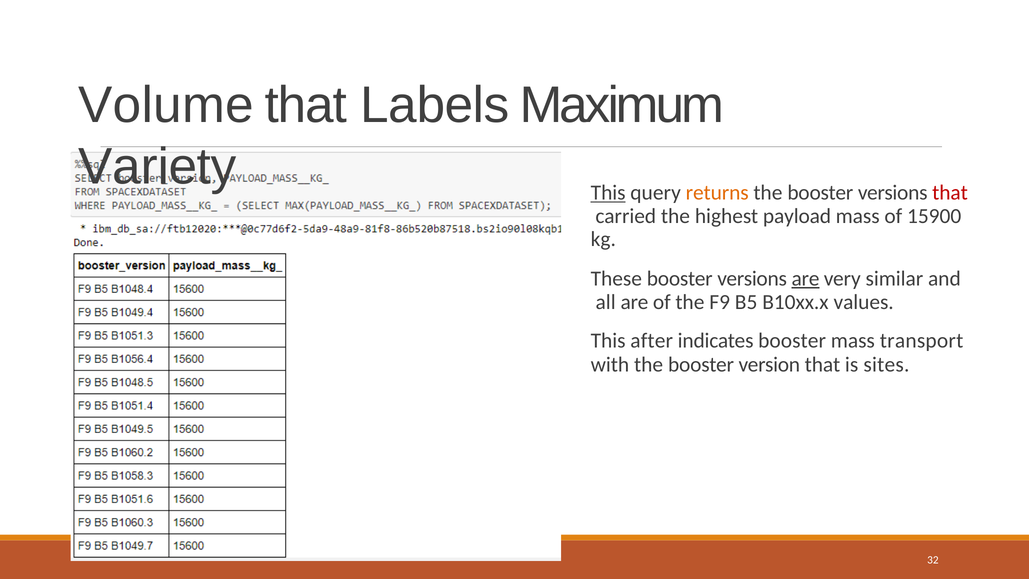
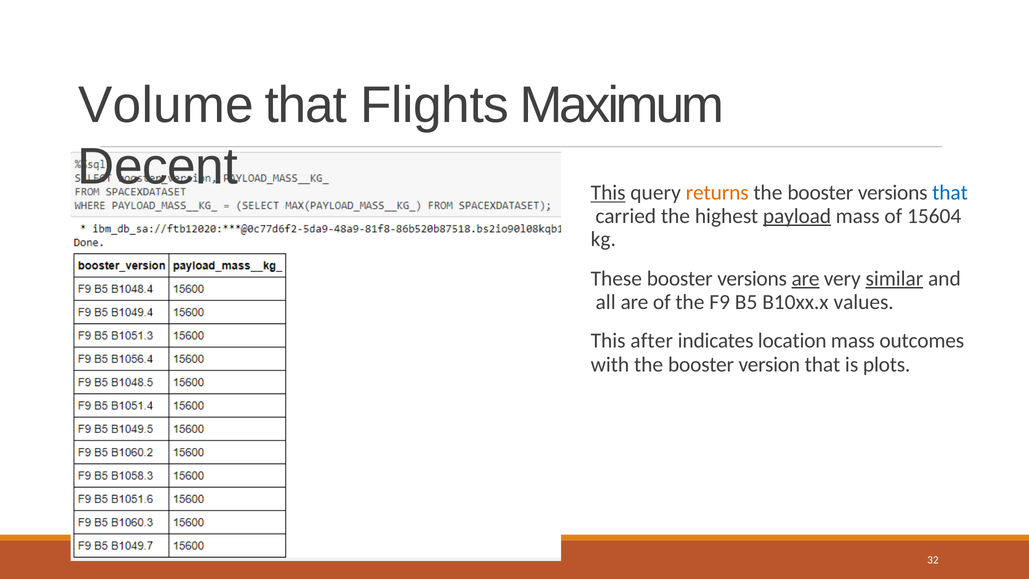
Labels: Labels -> Flights
Variety: Variety -> Decent
that at (950, 193) colour: red -> blue
payload underline: none -> present
15900: 15900 -> 15604
similar underline: none -> present
indicates booster: booster -> location
transport: transport -> outcomes
sites: sites -> plots
